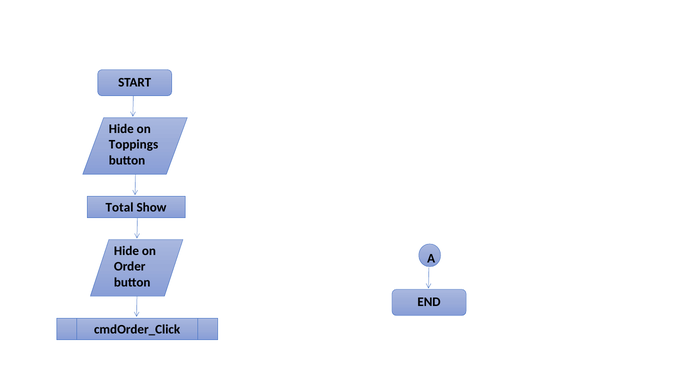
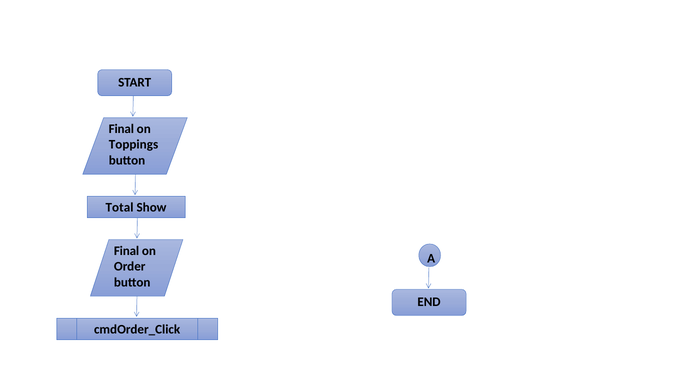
Hide at (121, 129): Hide -> Final
Hide at (126, 251): Hide -> Final
